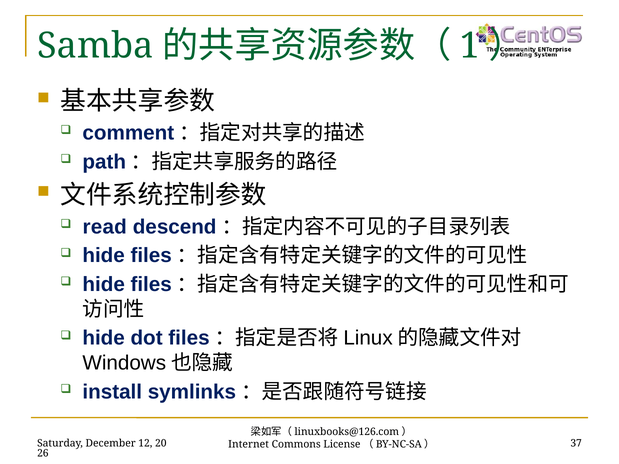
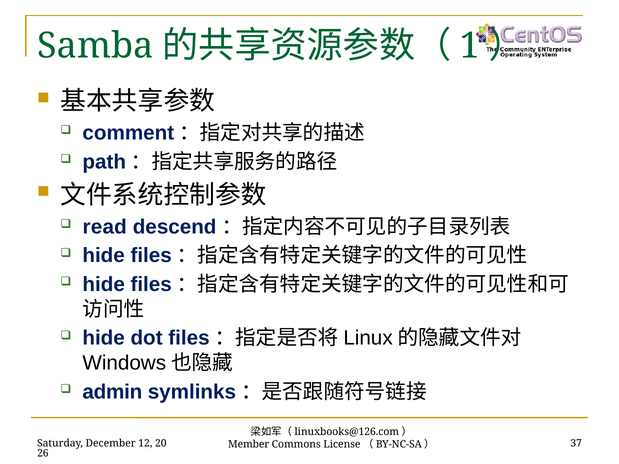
install: install -> admin
Internet: Internet -> Member
